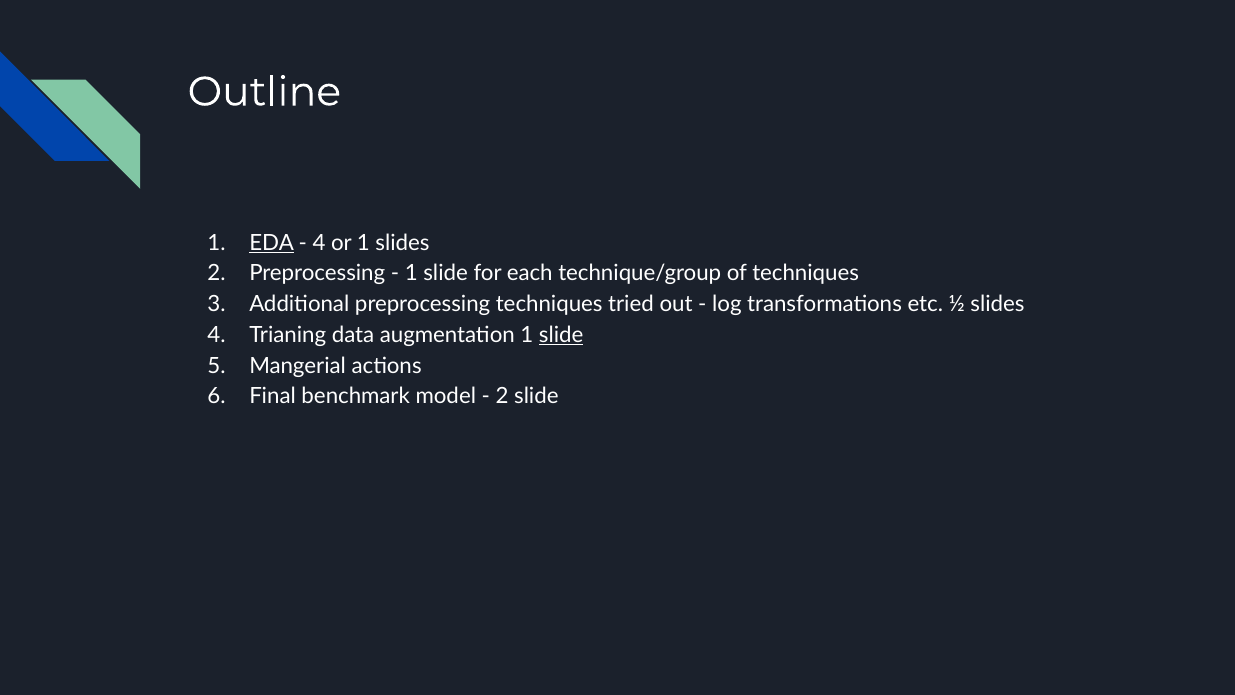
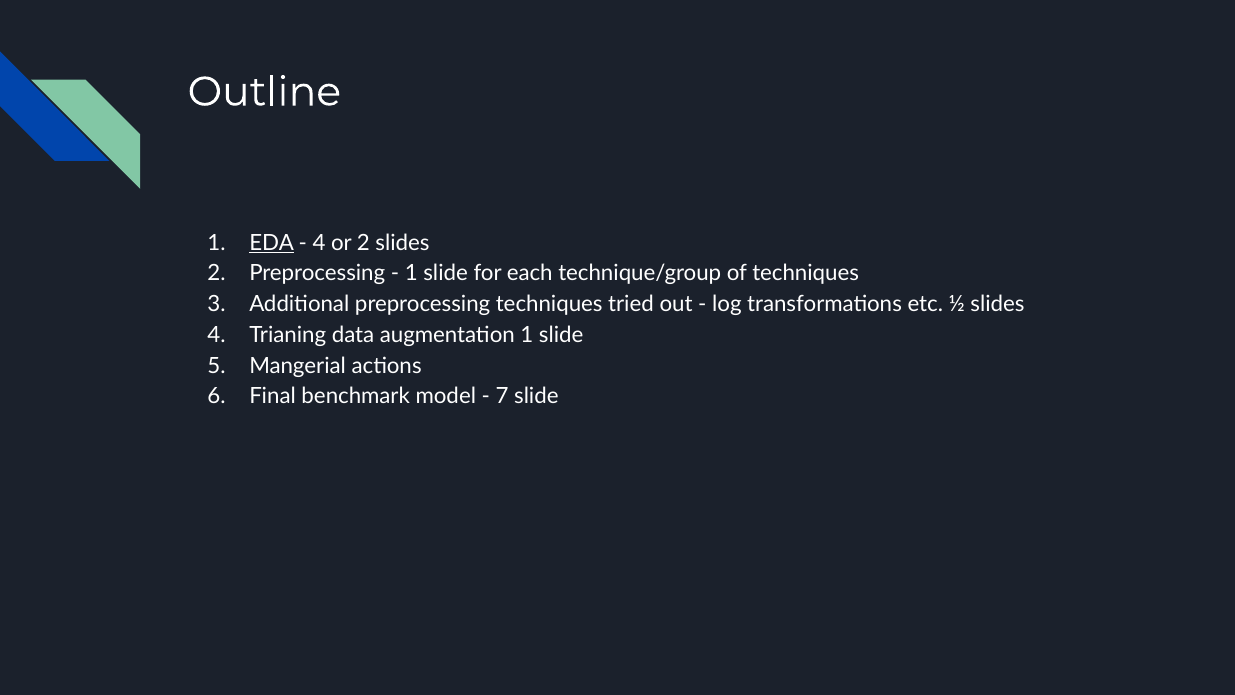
or 1: 1 -> 2
slide at (561, 335) underline: present -> none
2 at (502, 396): 2 -> 7
